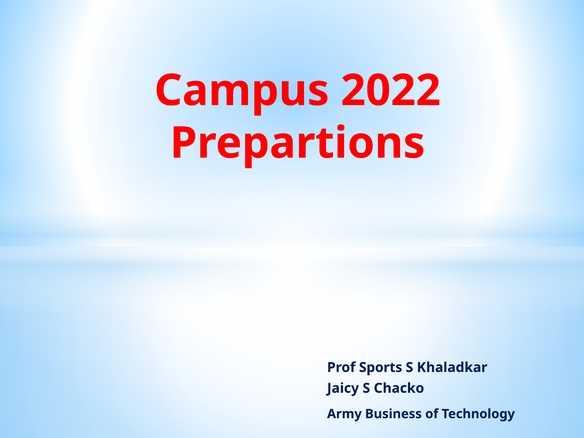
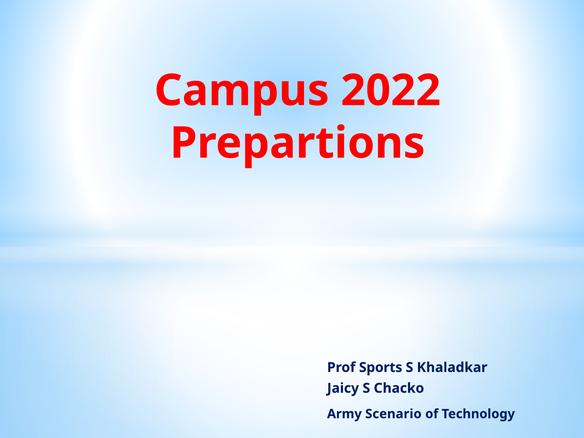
Business: Business -> Scenario
